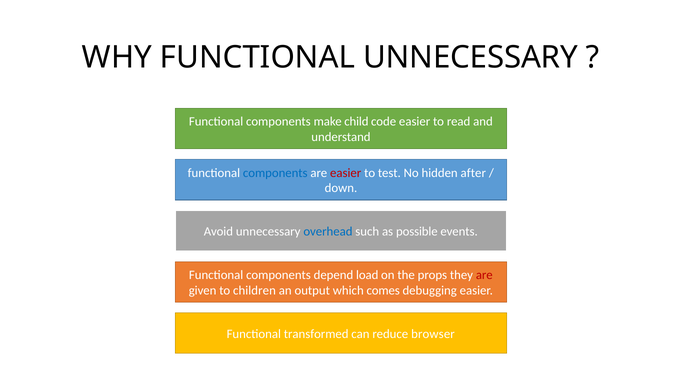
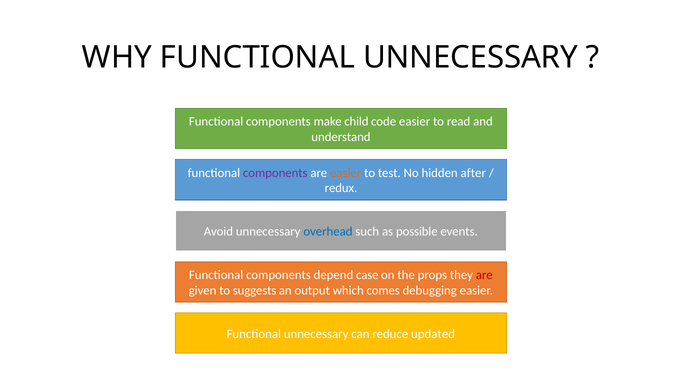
components at (275, 173) colour: blue -> purple
easier at (346, 173) colour: red -> orange
down: down -> redux
load: load -> case
children: children -> suggests
transformed at (316, 334): transformed -> unnecessary
browser: browser -> updated
